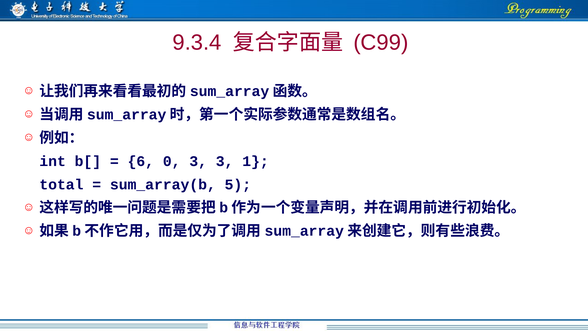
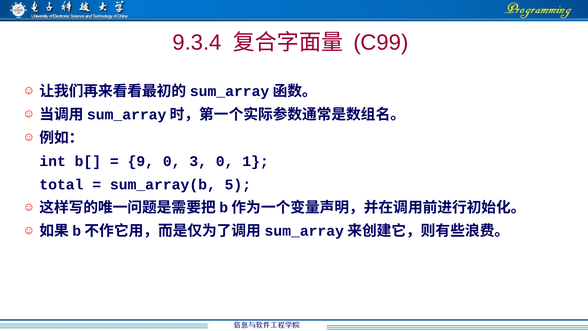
6: 6 -> 9
3 3: 3 -> 0
